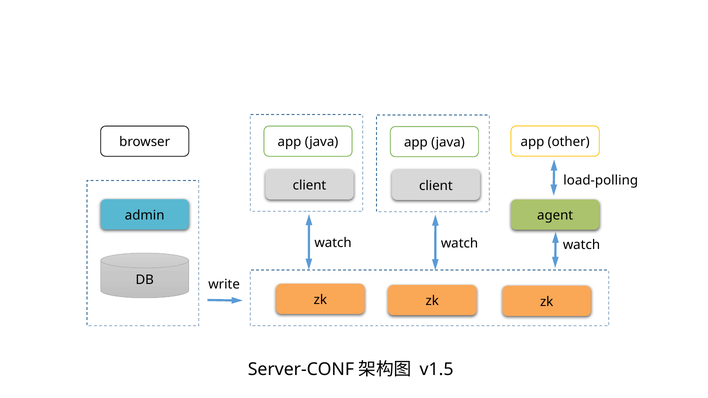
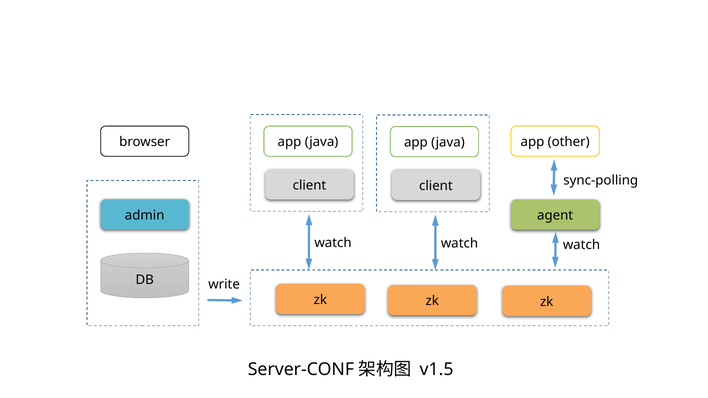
load-polling: load-polling -> sync-polling
